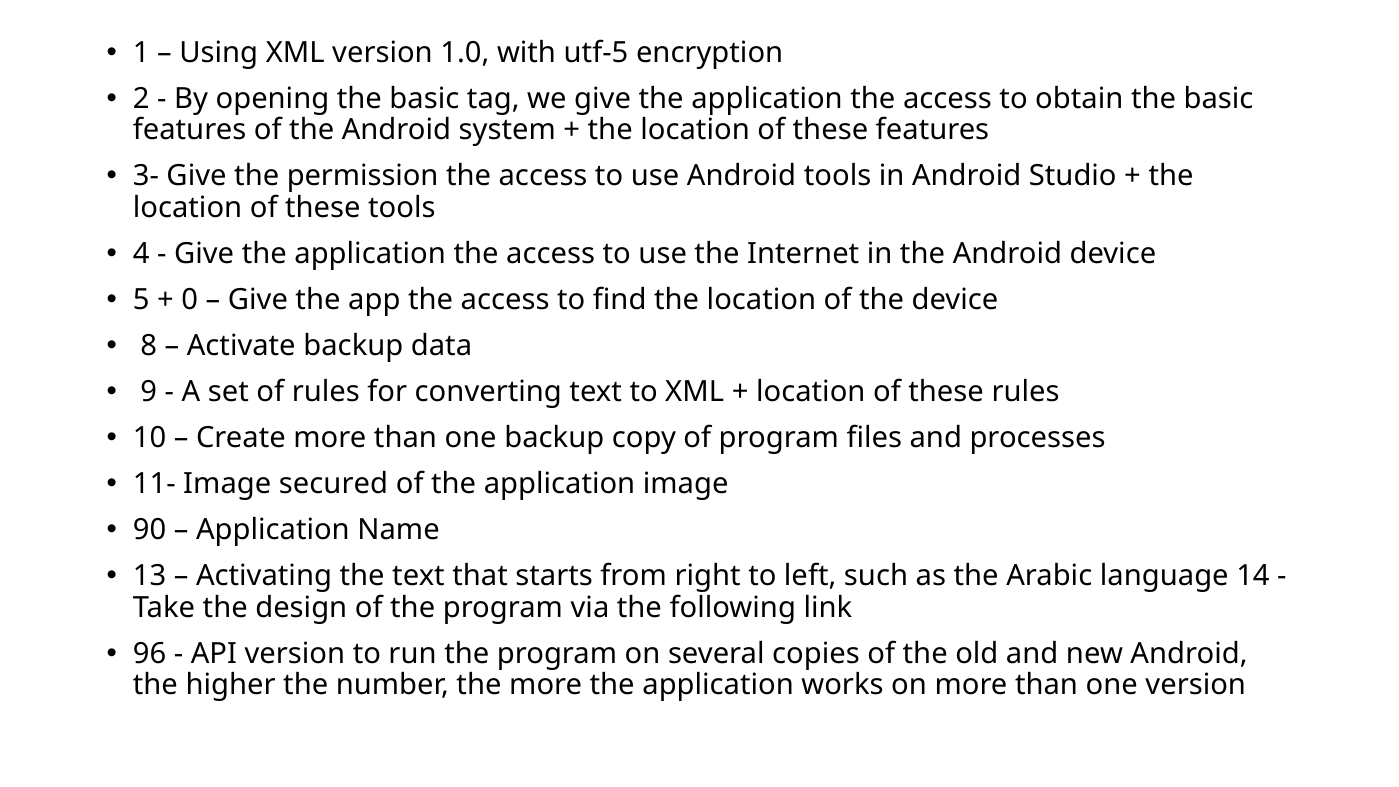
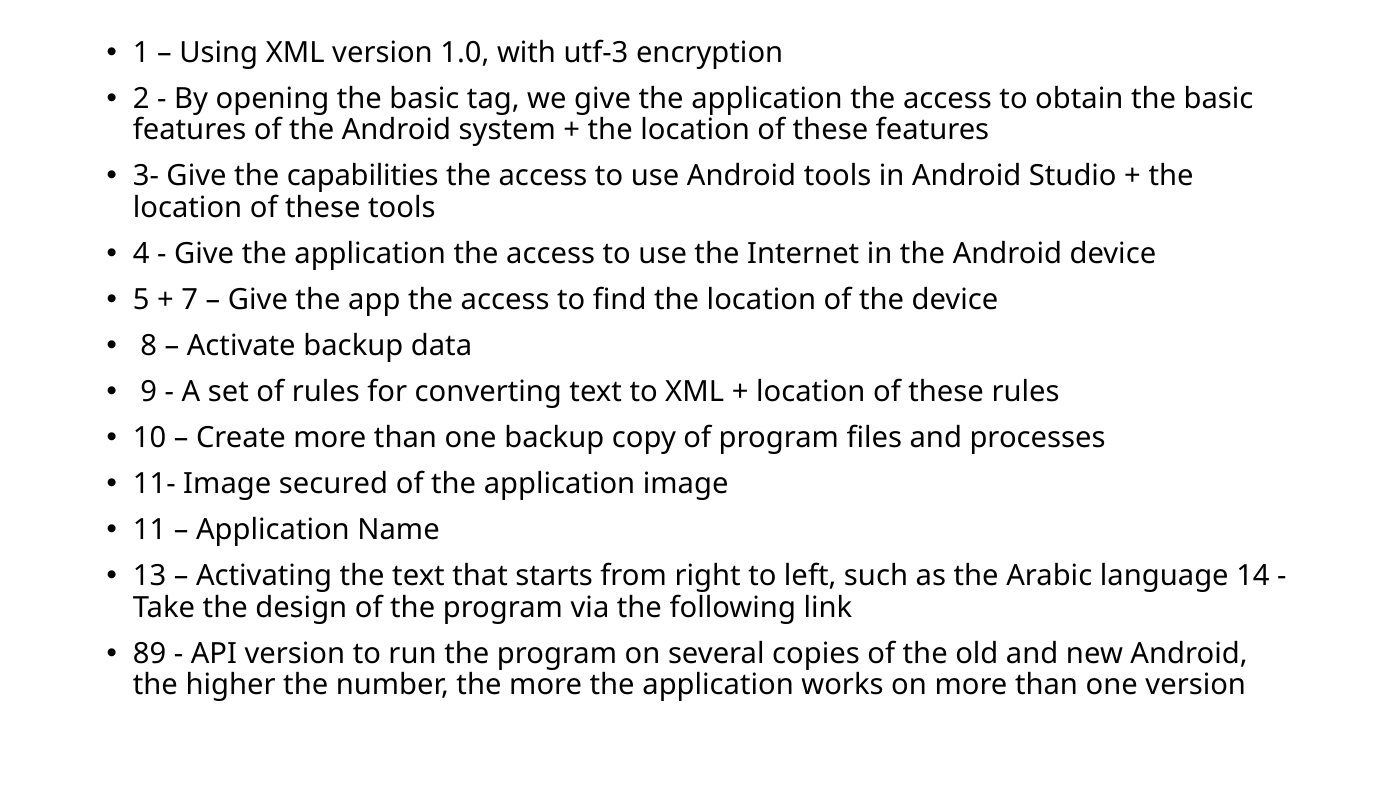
utf-5: utf-5 -> utf-3
permission: permission -> capabilities
0: 0 -> 7
90: 90 -> 11
96: 96 -> 89
